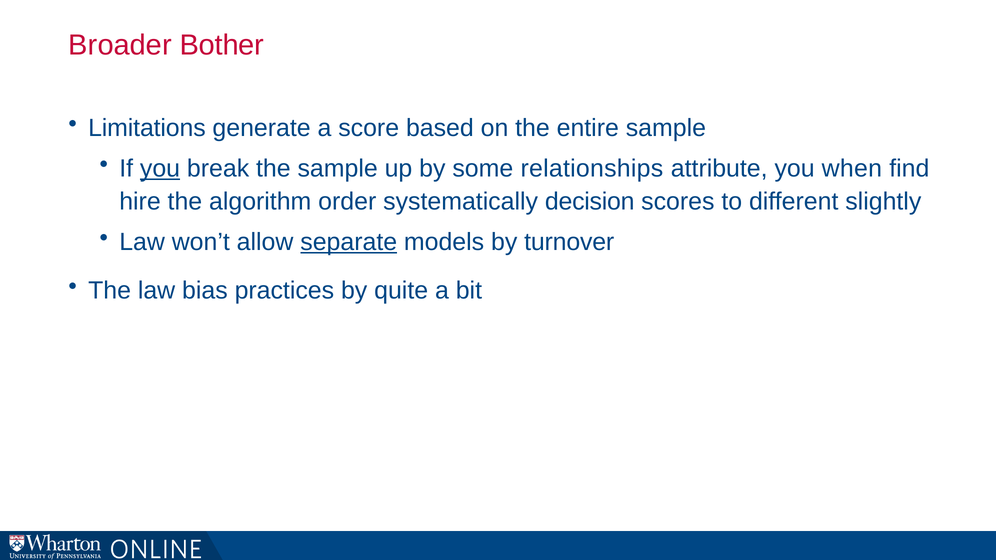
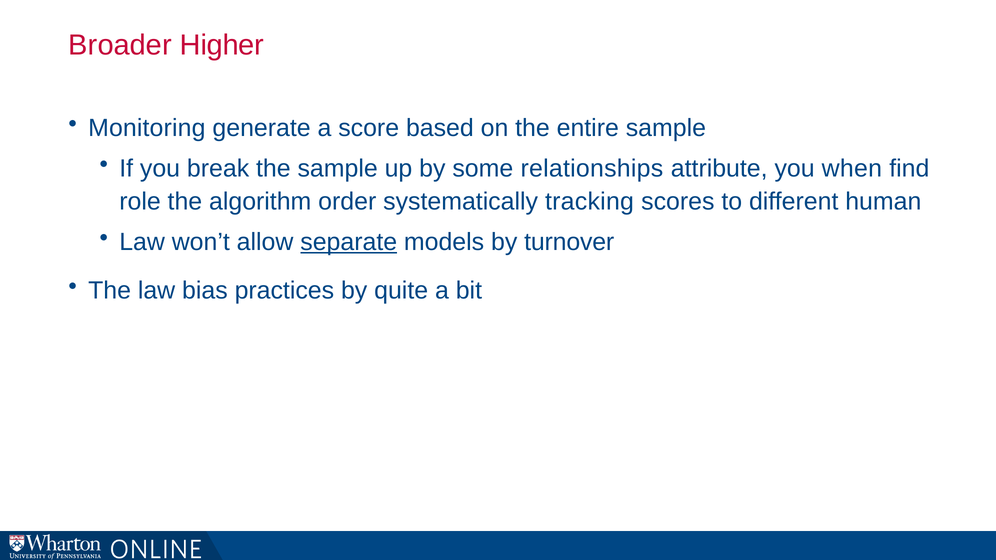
Bother: Bother -> Higher
Limitations: Limitations -> Monitoring
you at (160, 169) underline: present -> none
hire: hire -> role
decision: decision -> tracking
slightly: slightly -> human
